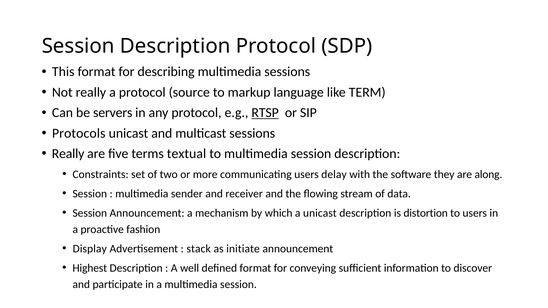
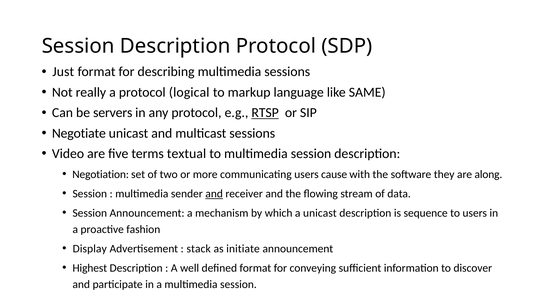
This: This -> Just
source: source -> logical
TERM: TERM -> SAME
Protocols: Protocols -> Negotiate
Really at (68, 154): Really -> Video
Constraints: Constraints -> Negotiation
delay: delay -> cause
and at (214, 194) underline: none -> present
distortion: distortion -> sequence
